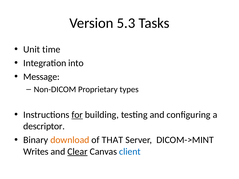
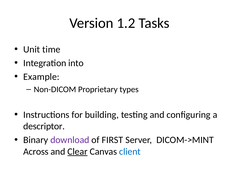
5.3: 5.3 -> 1.2
Message: Message -> Example
for underline: present -> none
download colour: orange -> purple
THAT: THAT -> FIRST
Writes: Writes -> Across
